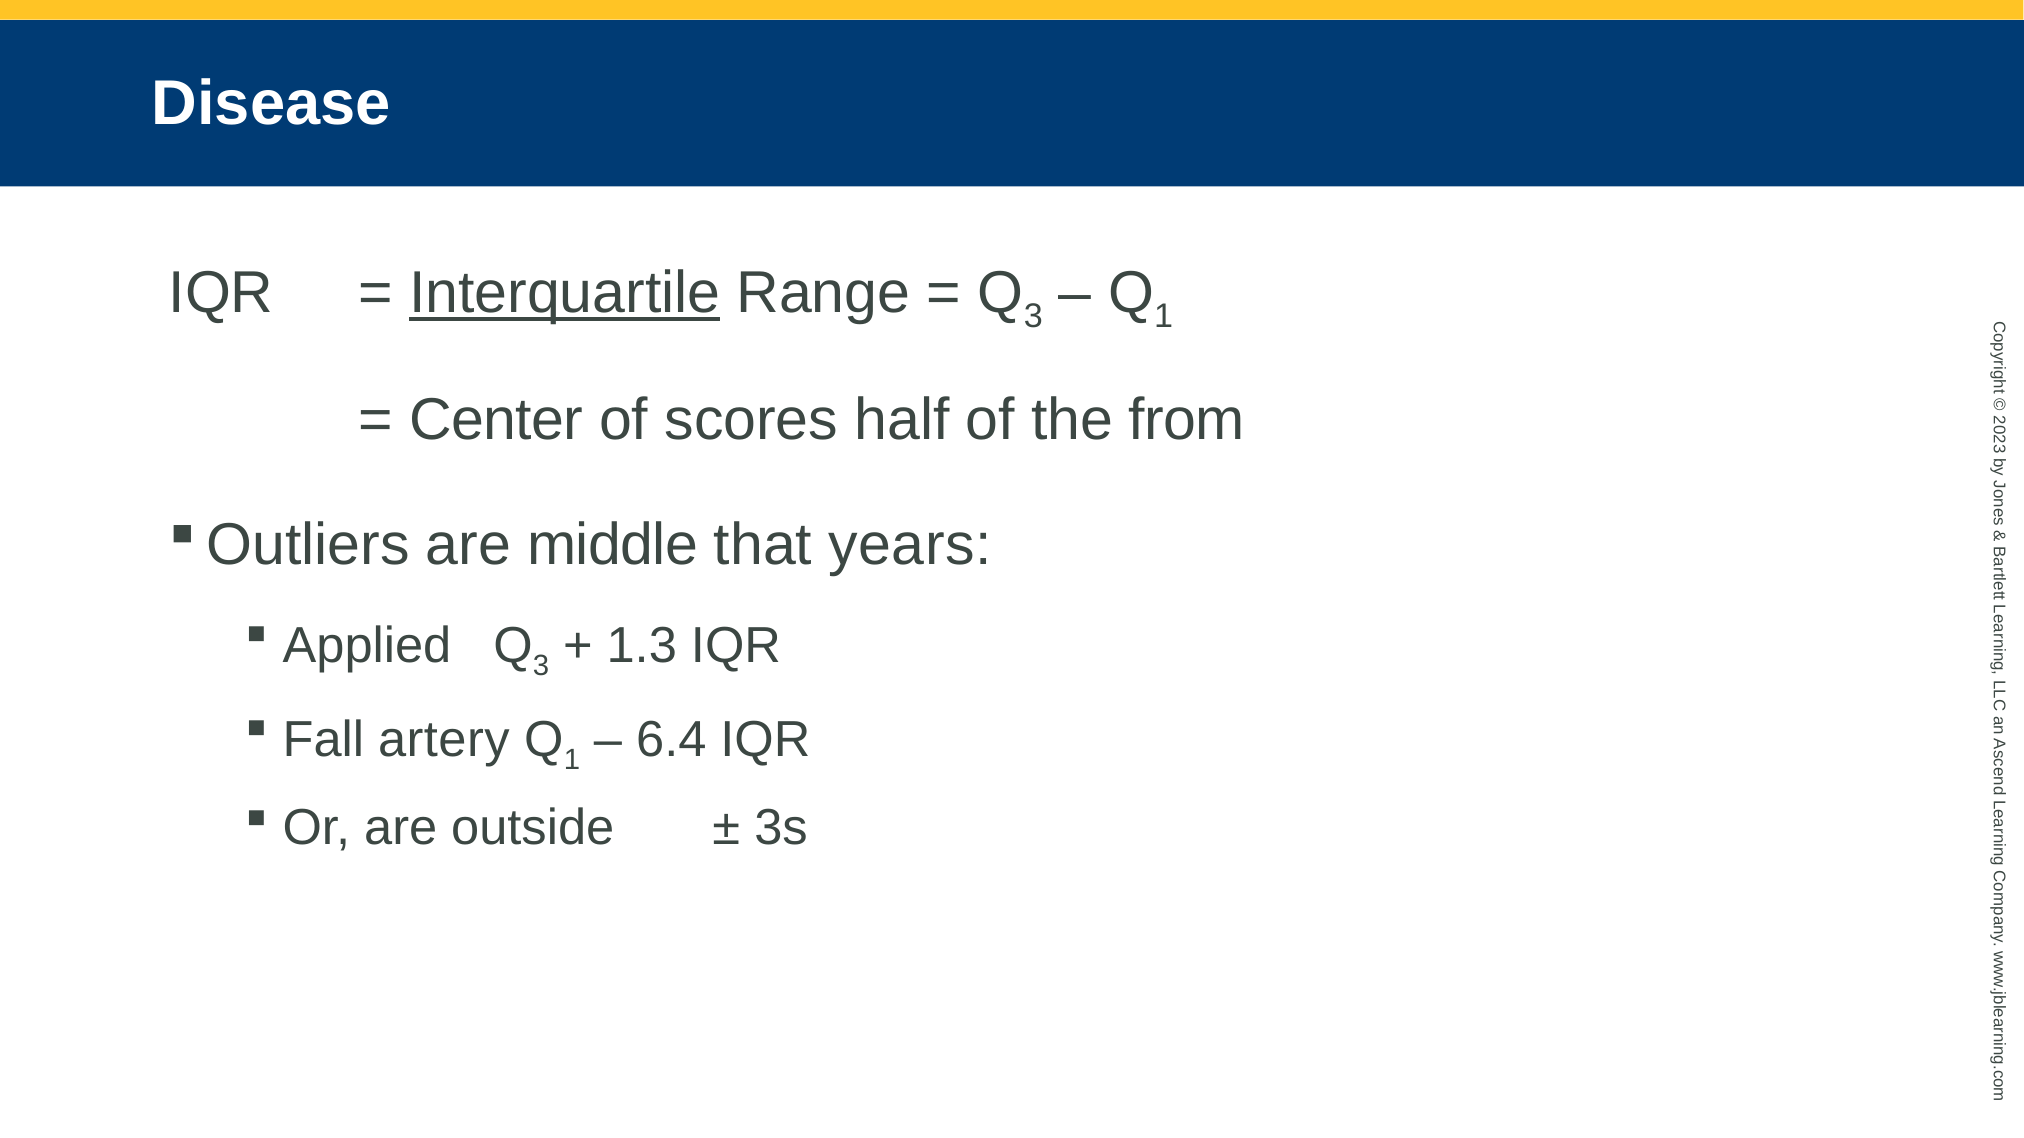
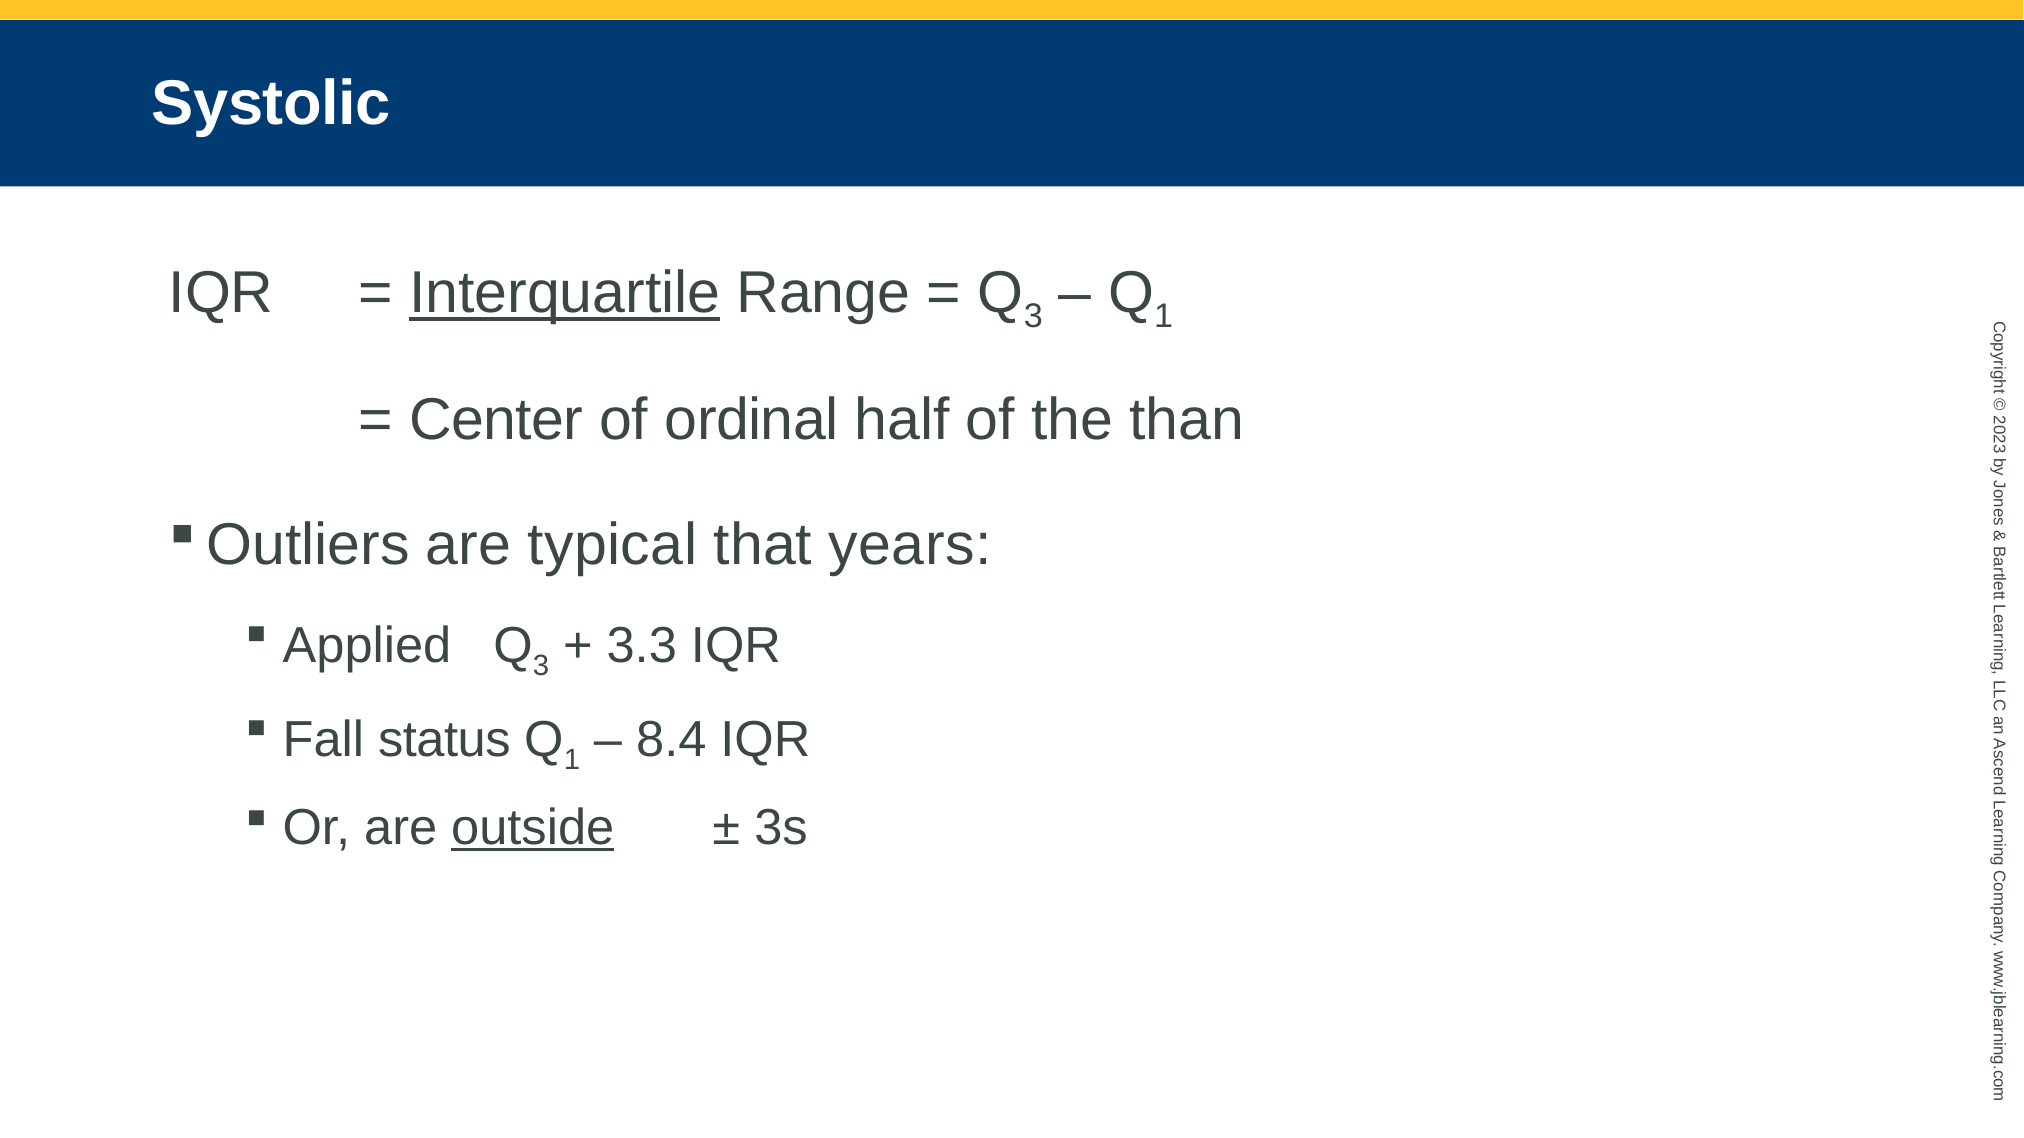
Disease: Disease -> Systolic
scores: scores -> ordinal
from: from -> than
middle: middle -> typical
1.3: 1.3 -> 3.3
artery: artery -> status
6.4: 6.4 -> 8.4
outside underline: none -> present
